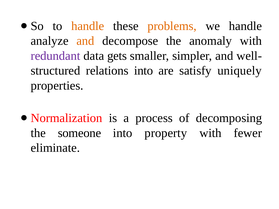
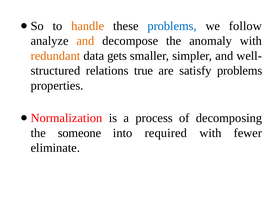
problems at (172, 26) colour: orange -> blue
we handle: handle -> follow
redundant colour: purple -> orange
relations into: into -> true
satisfy uniquely: uniquely -> problems
property: property -> required
